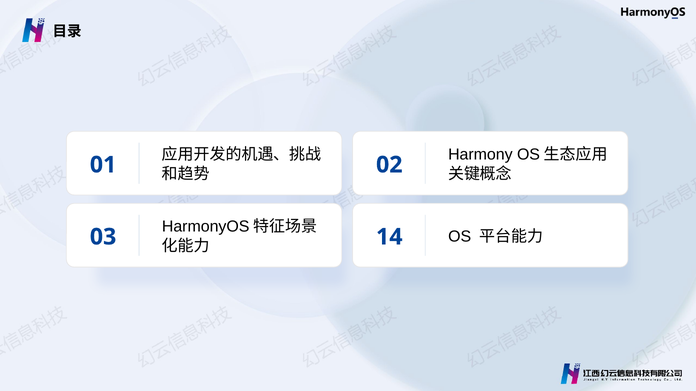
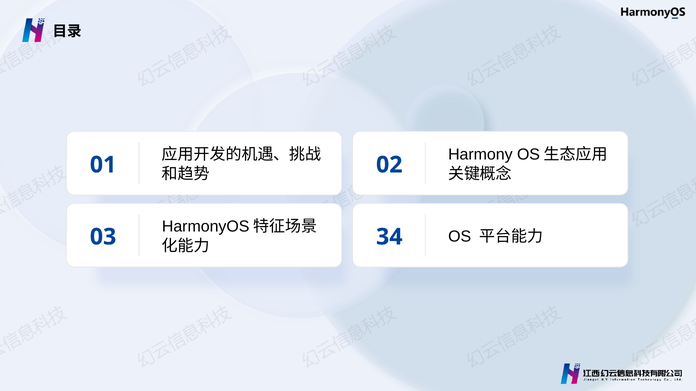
14: 14 -> 34
